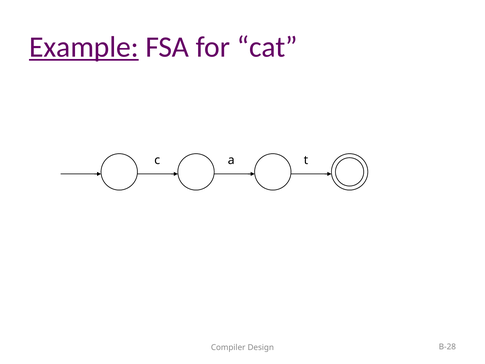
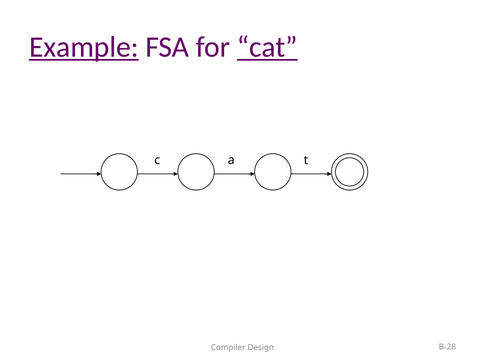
cat underline: none -> present
